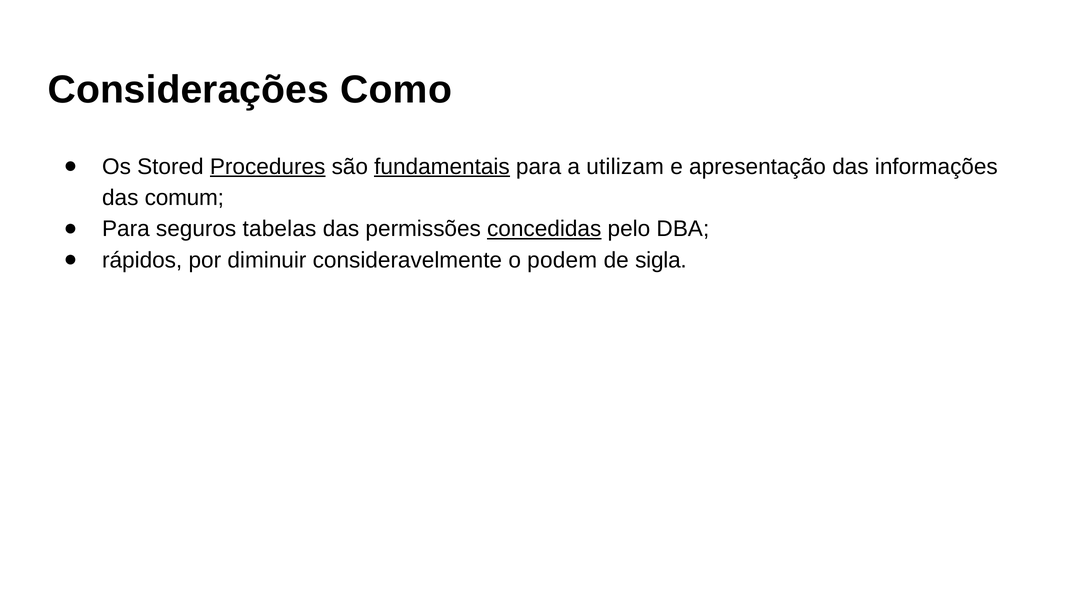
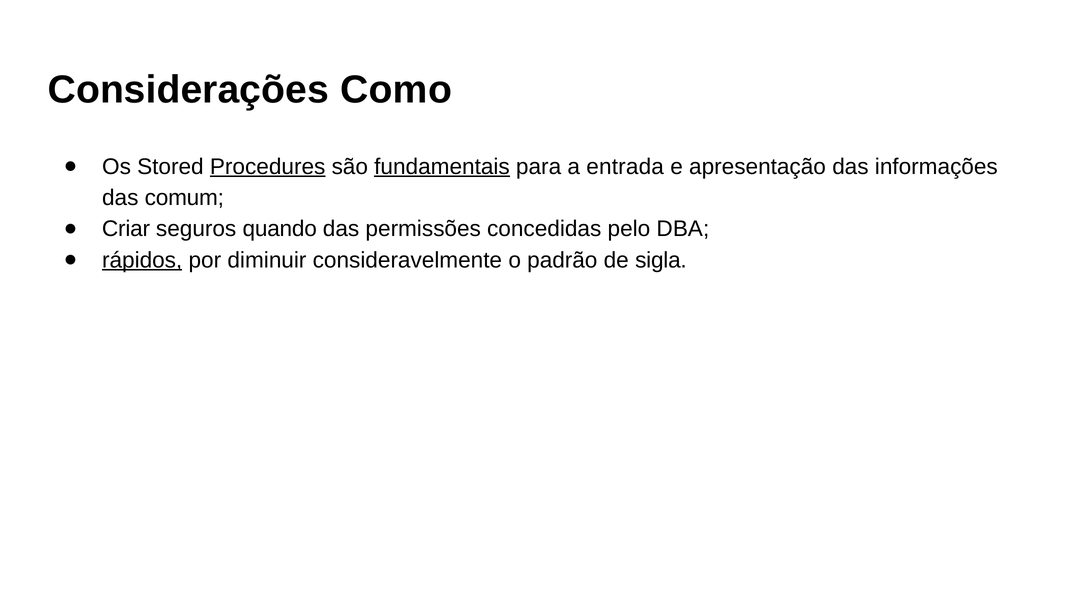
utilizam: utilizam -> entrada
Para at (126, 229): Para -> Criar
tabelas: tabelas -> quando
concedidas underline: present -> none
rápidos underline: none -> present
podem: podem -> padrão
